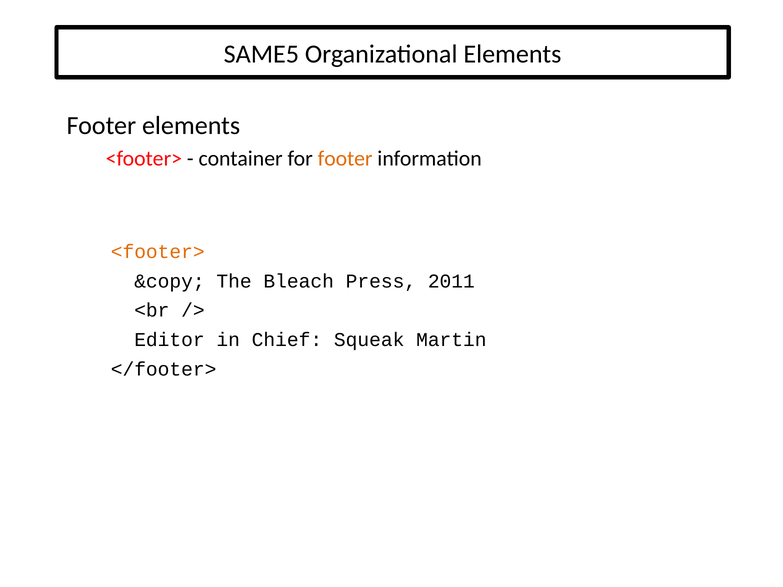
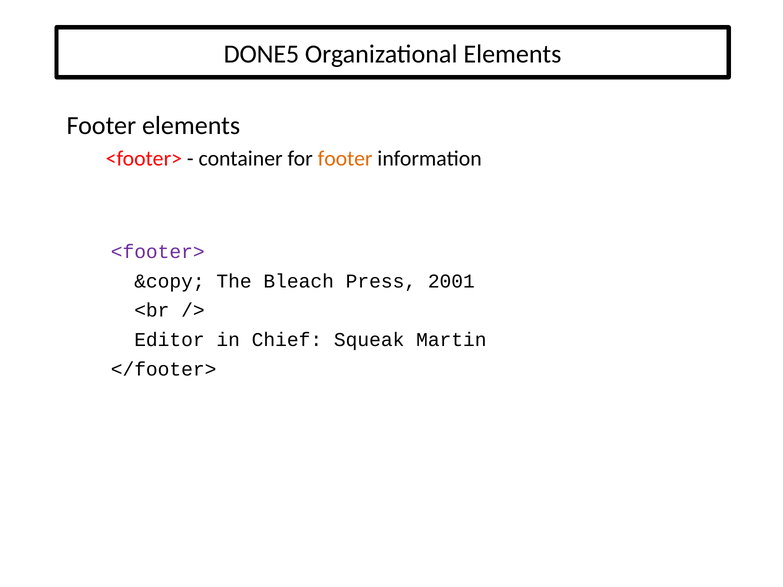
SAME5: SAME5 -> DONE5
<footer> at (158, 252) colour: orange -> purple
2011: 2011 -> 2001
